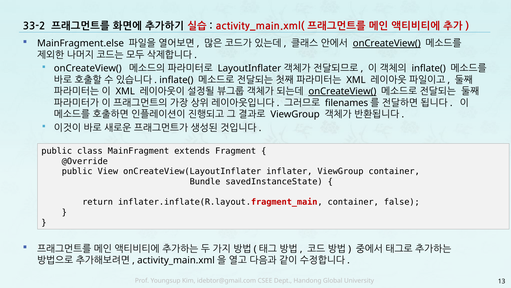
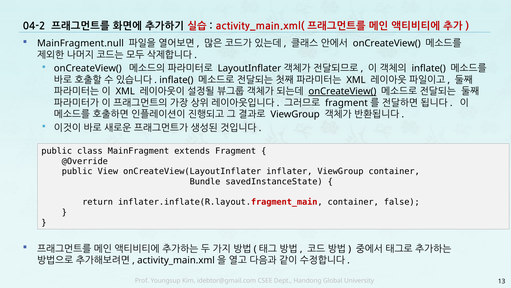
33-2: 33-2 -> 04-2
MainFragment.else: MainFragment.else -> MainFragment.null
onCreateView( at (387, 43) underline: present -> none
filenames at (347, 103): filenames -> fragment
